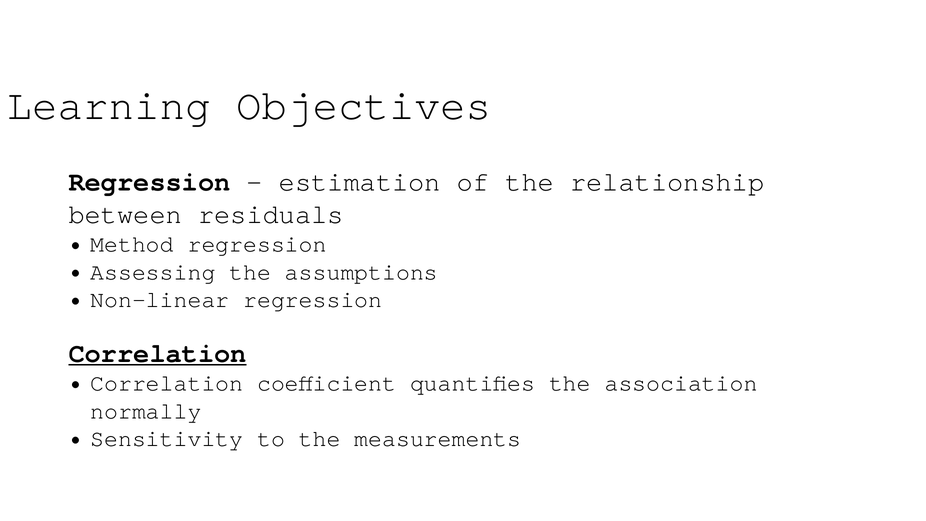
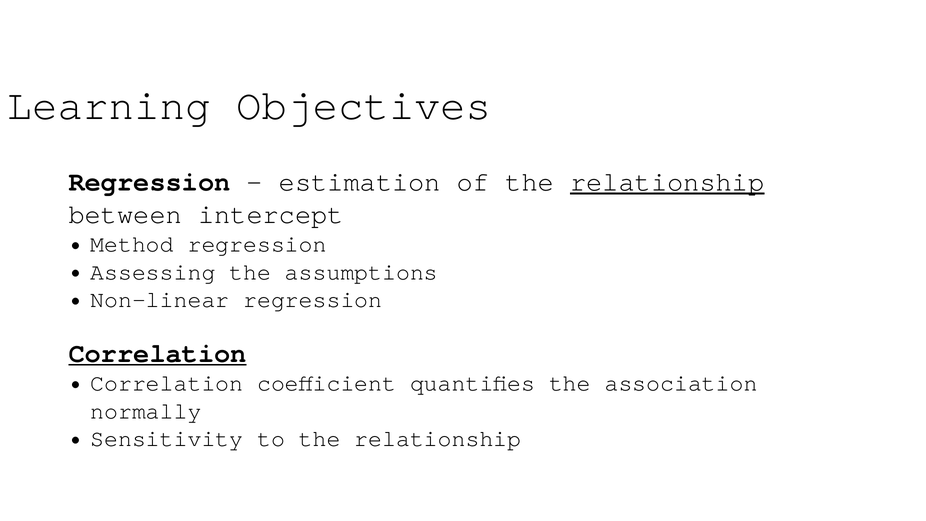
relationship at (667, 182) underline: none -> present
residuals: residuals -> intercept
to the measurements: measurements -> relationship
